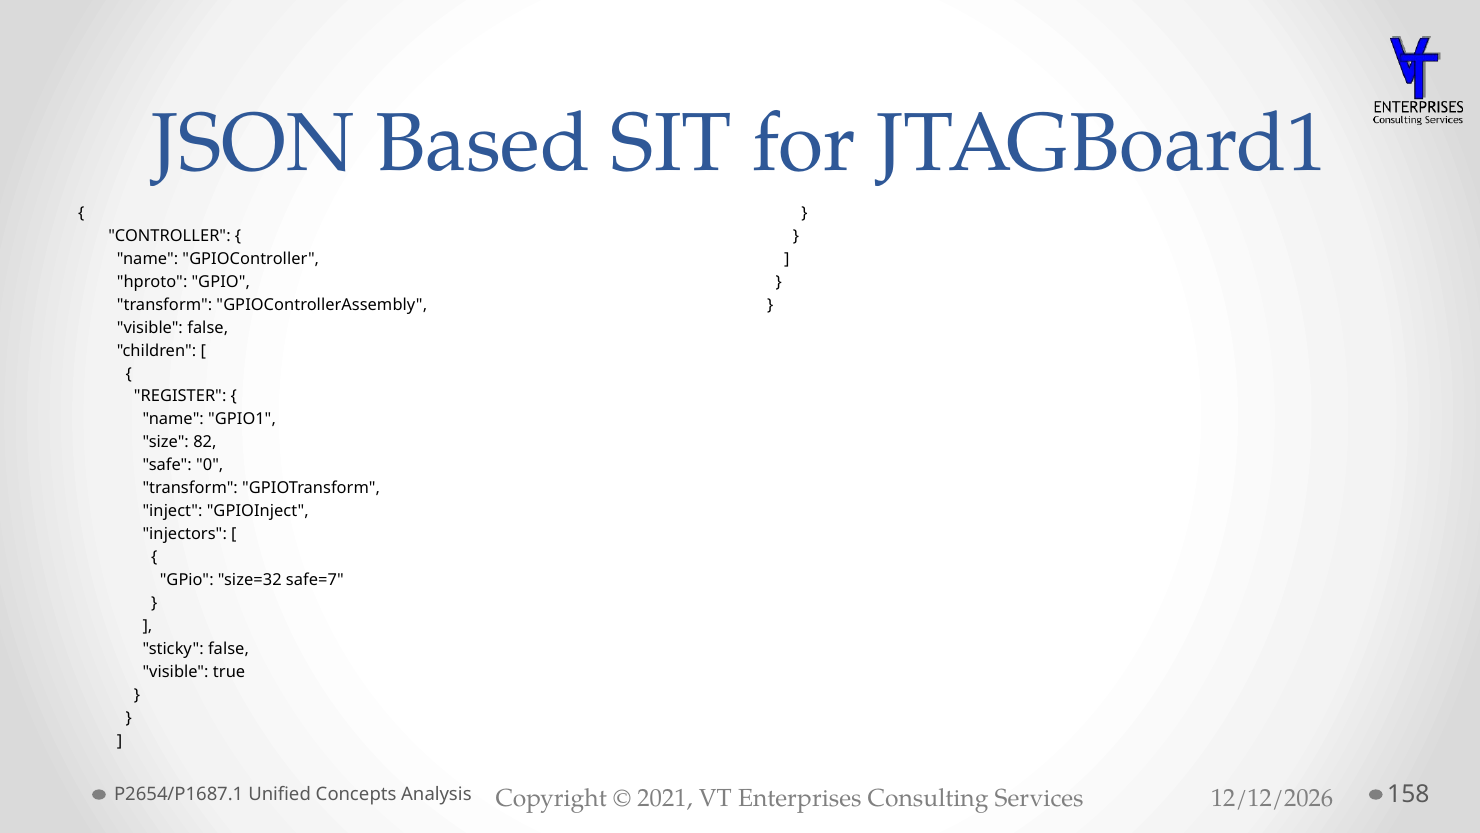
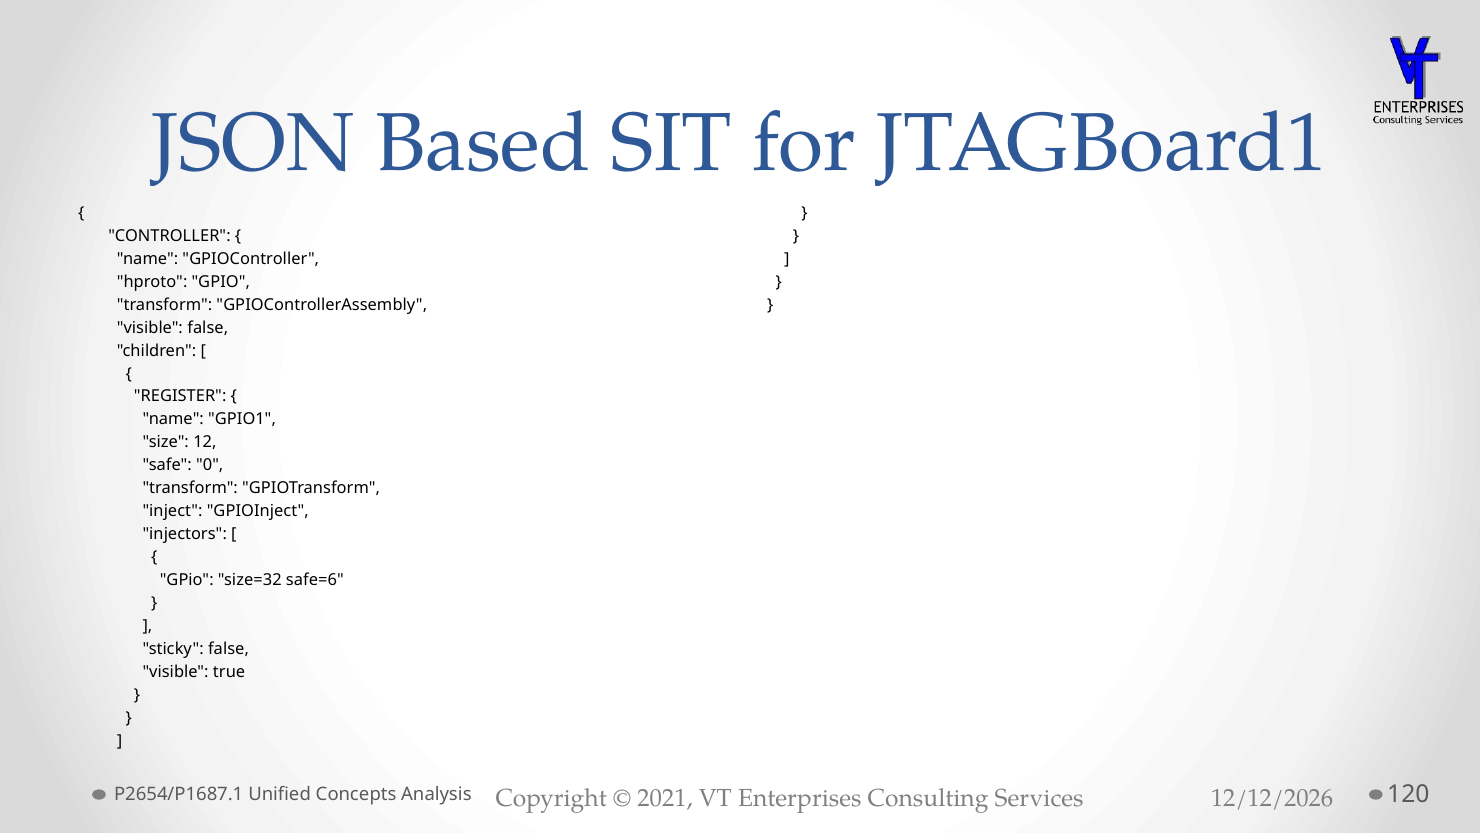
82: 82 -> 12
safe=7: safe=7 -> safe=6
158: 158 -> 120
